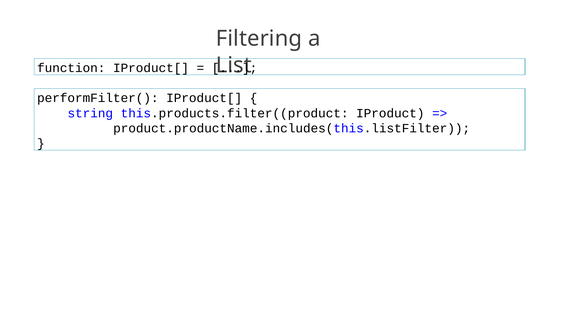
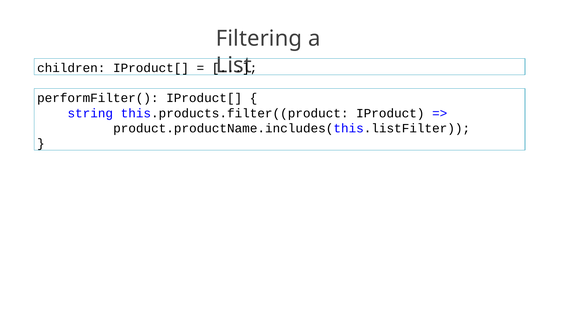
function: function -> children
